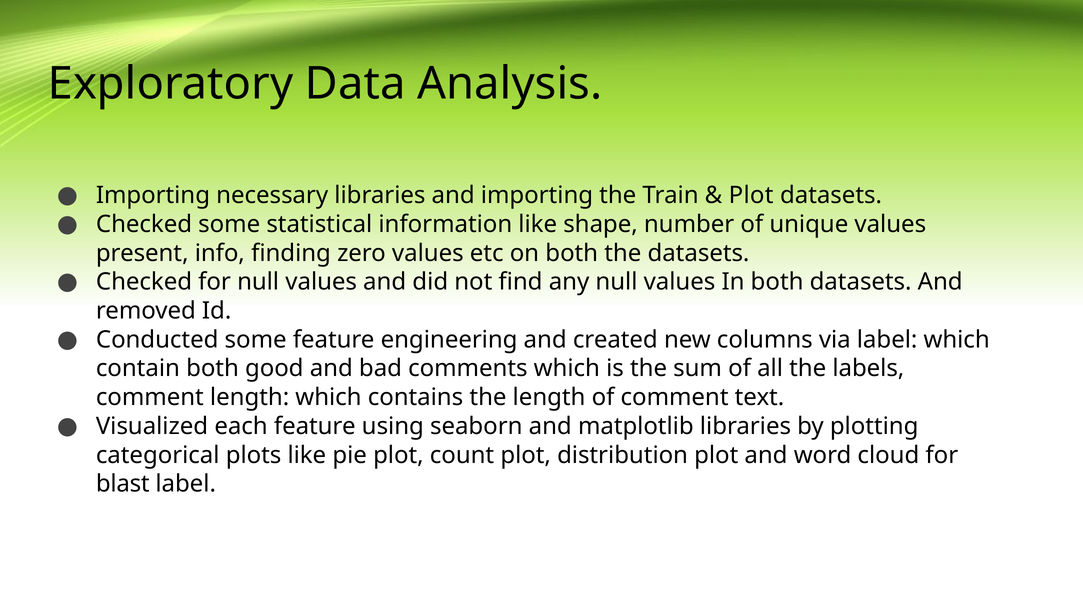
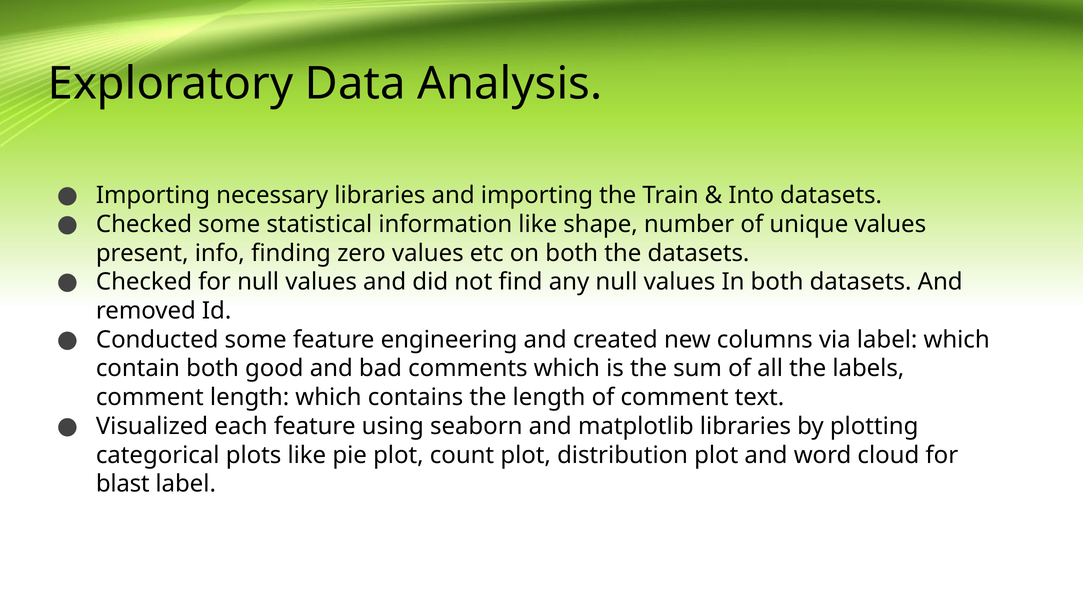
Plot at (751, 195): Plot -> Into
